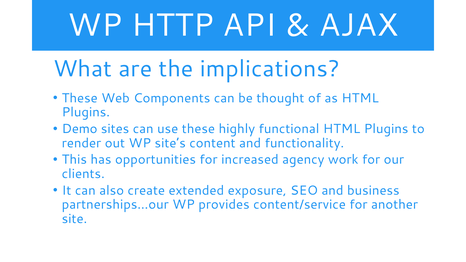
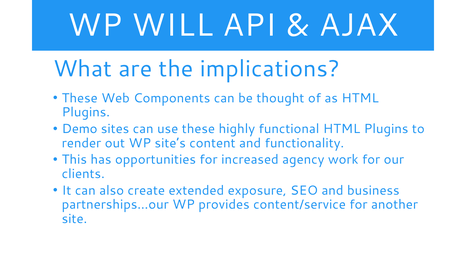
HTTP: HTTP -> WILL
